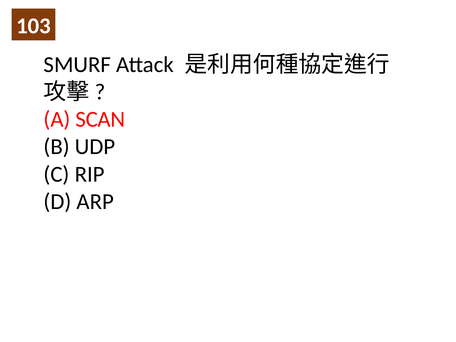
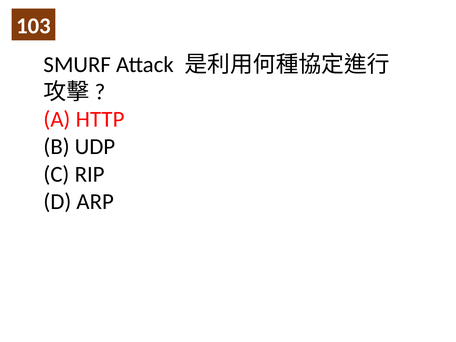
SCAN: SCAN -> HTTP
